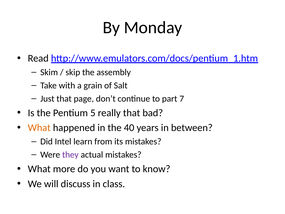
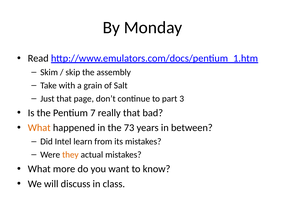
7: 7 -> 3
5: 5 -> 7
40: 40 -> 73
they colour: purple -> orange
